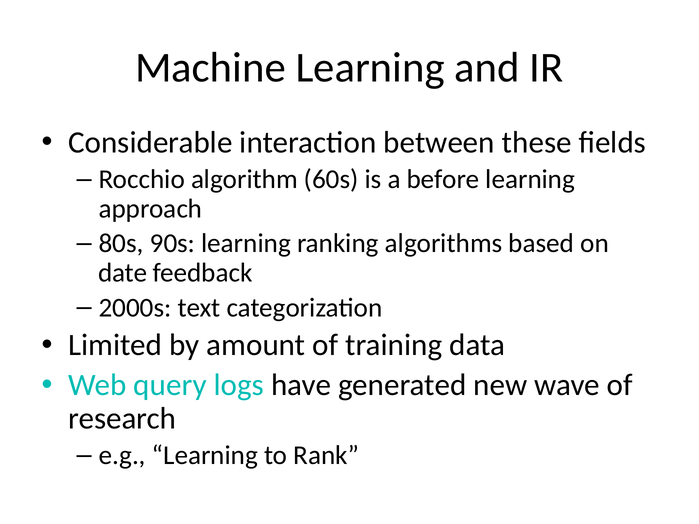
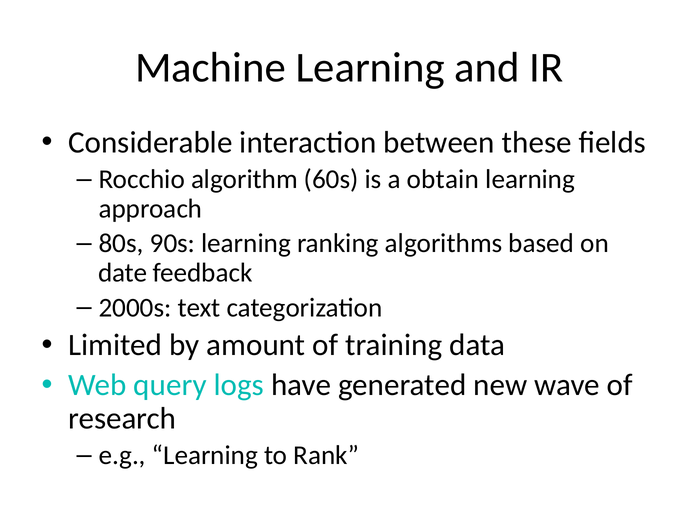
before: before -> obtain
